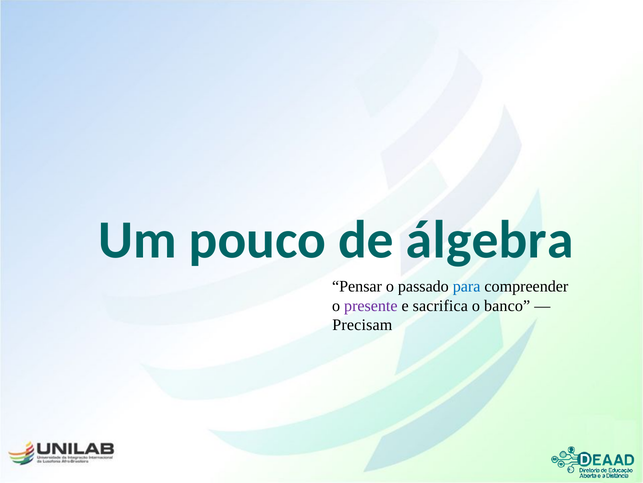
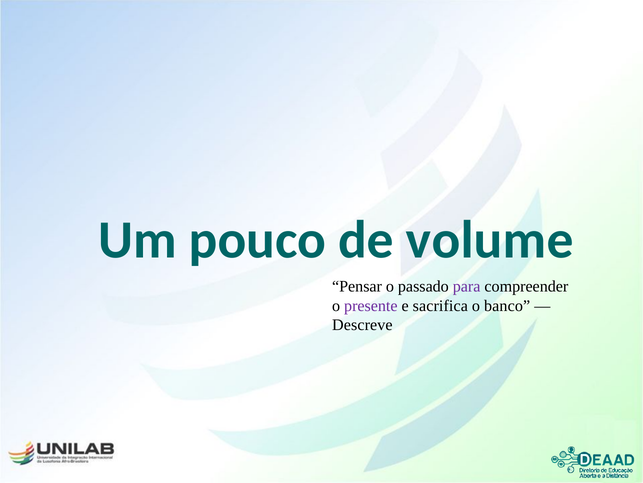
álgebra: álgebra -> volume
para colour: blue -> purple
Precisam: Precisam -> Descreve
